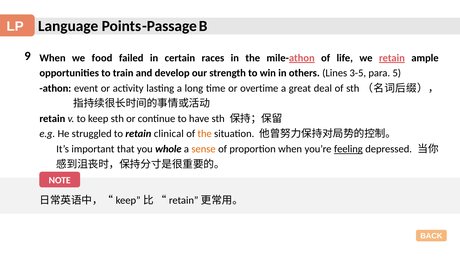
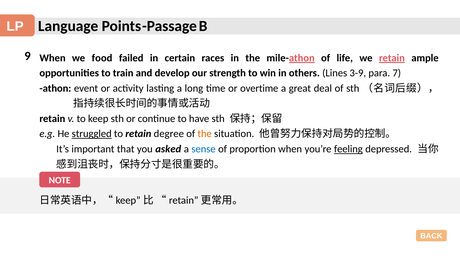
3-5: 3-5 -> 3-9
5: 5 -> 7
struggled underline: none -> present
clinical: clinical -> degree
whole: whole -> asked
sense colour: orange -> blue
